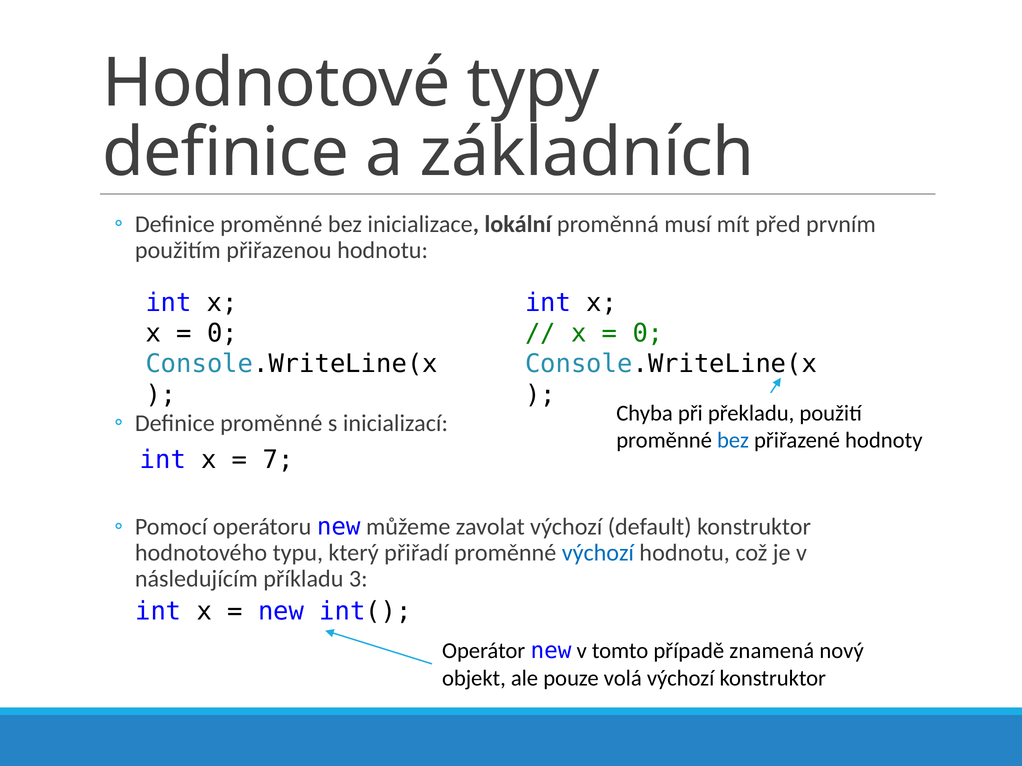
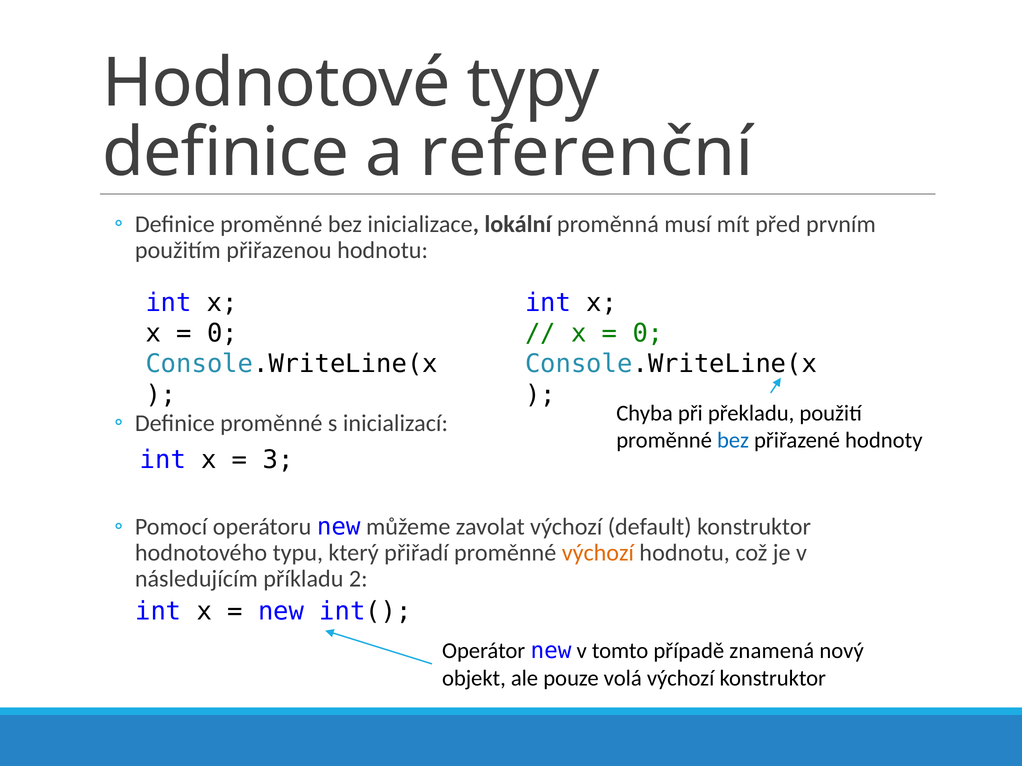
základních: základních -> referenční
7: 7 -> 3
výchozí at (598, 553) colour: blue -> orange
3: 3 -> 2
